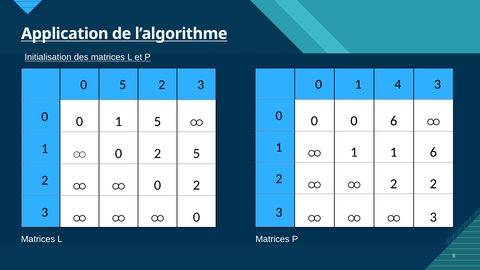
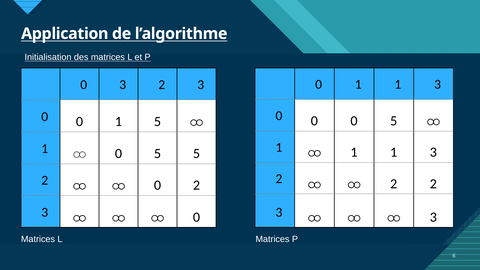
0 1 4: 4 -> 1
0 5: 5 -> 3
0 0 6: 6 -> 5
6 at (433, 152): 6 -> 3
2 at (157, 153): 2 -> 5
